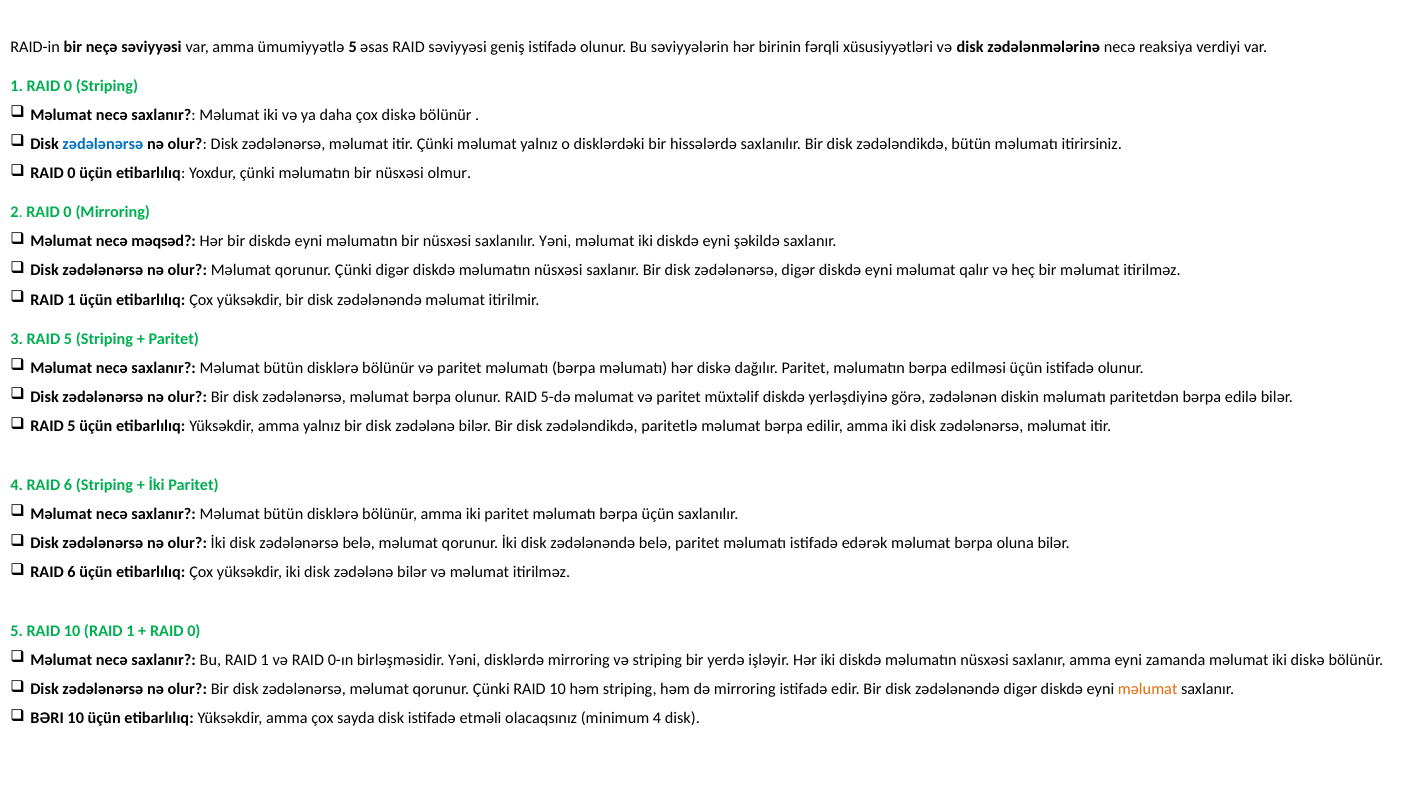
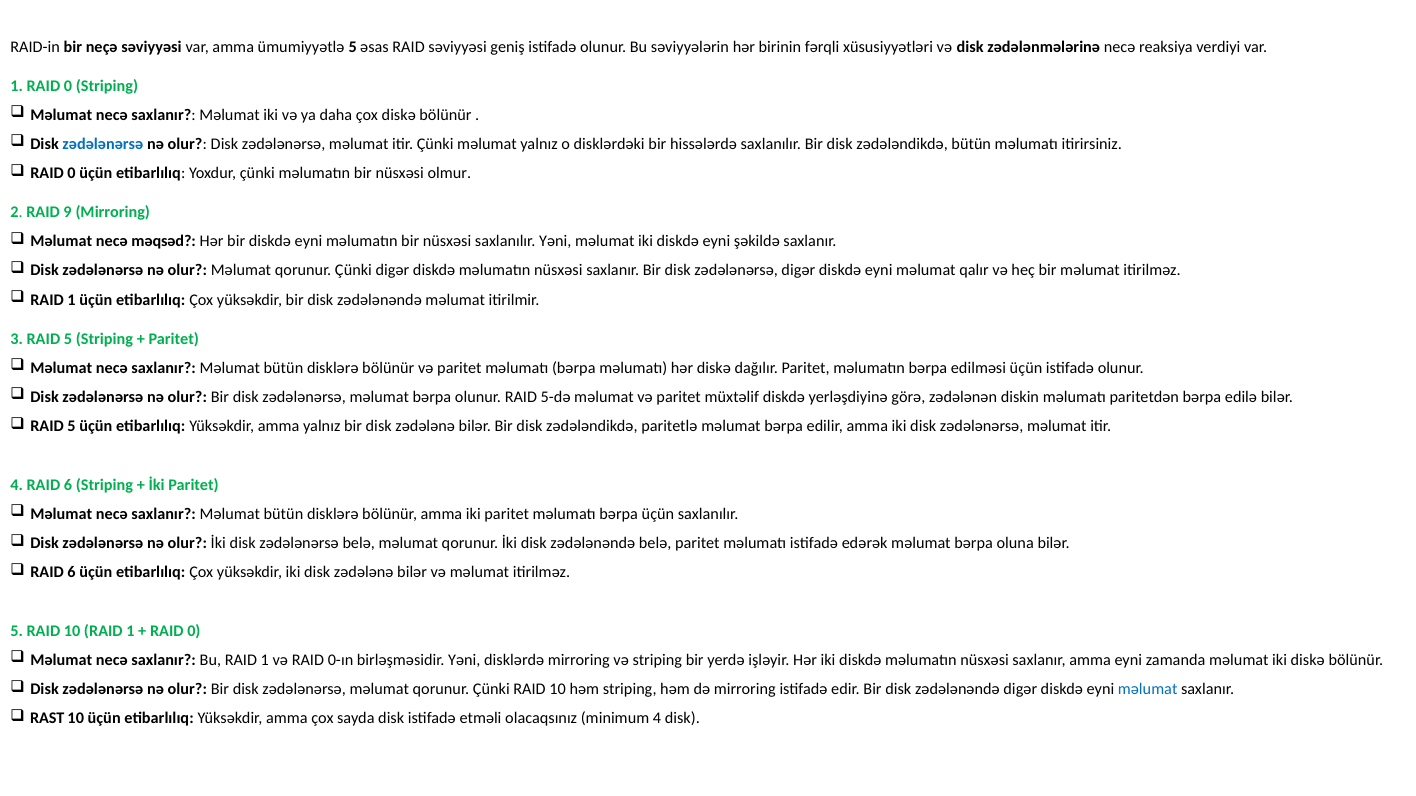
2 RAID 0: 0 -> 9
məlumat at (1148, 690) colour: orange -> blue
BƏRI: BƏRI -> RAST
